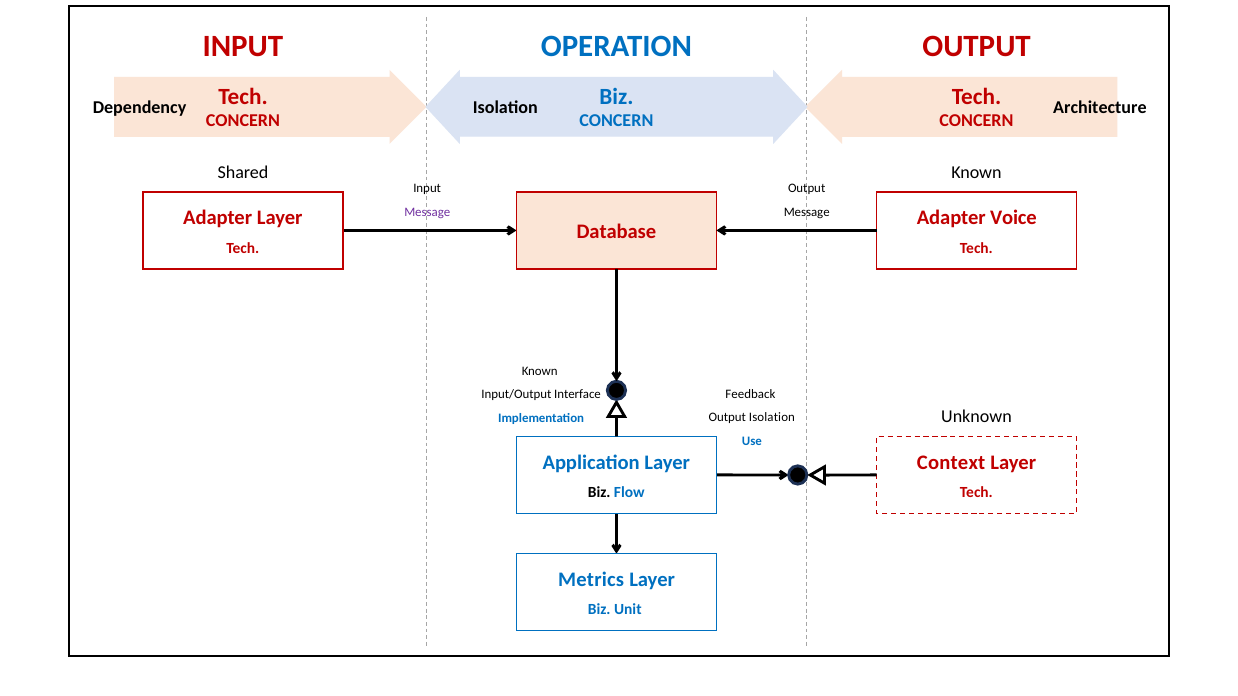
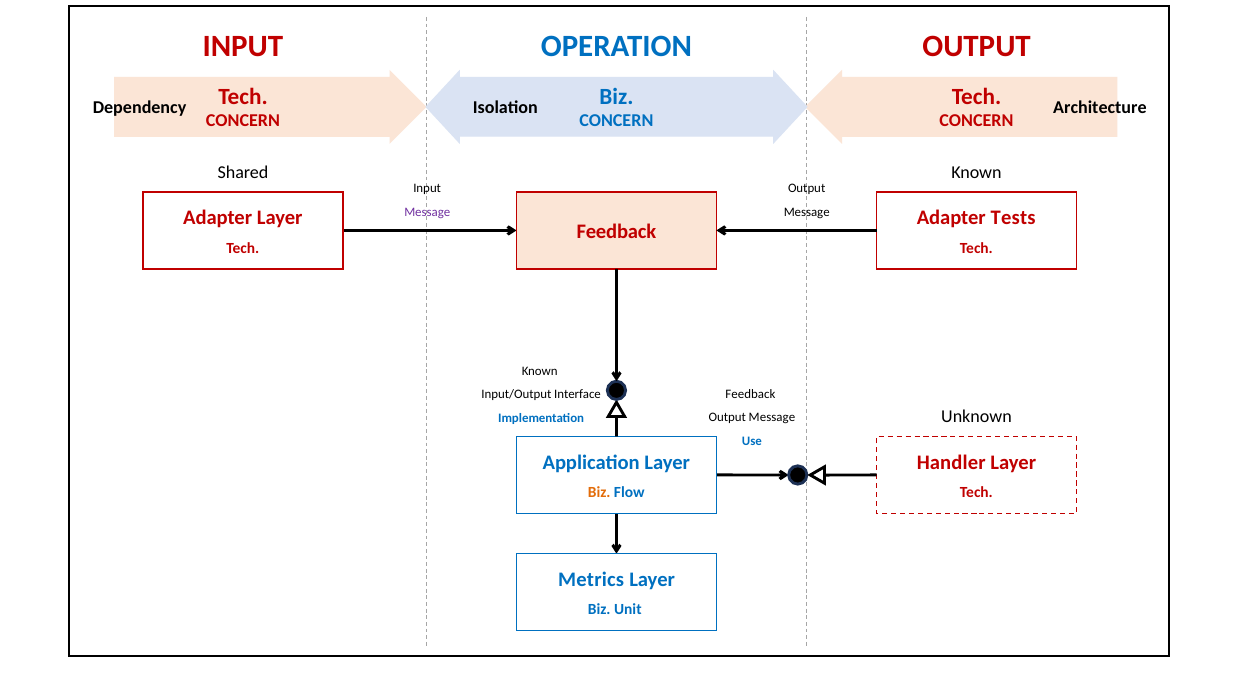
Voice: Voice -> Tests
Database at (616, 232): Database -> Feedback
Isolation at (772, 418): Isolation -> Message
Context: Context -> Handler
Biz at (599, 493) colour: black -> orange
